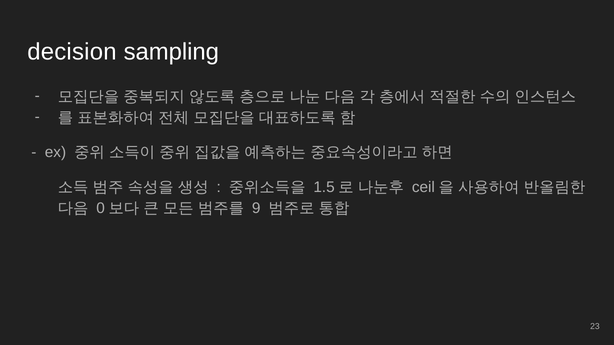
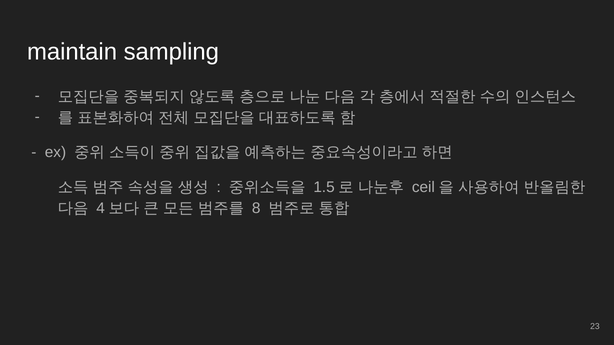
decision: decision -> maintain
0: 0 -> 4
9: 9 -> 8
